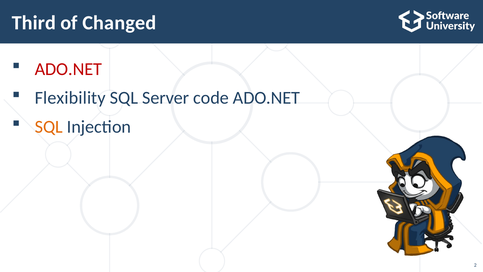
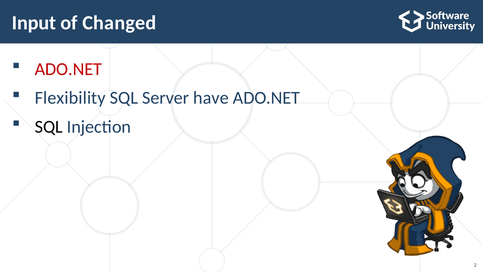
Third: Third -> Input
code: code -> have
SQL at (49, 127) colour: orange -> black
